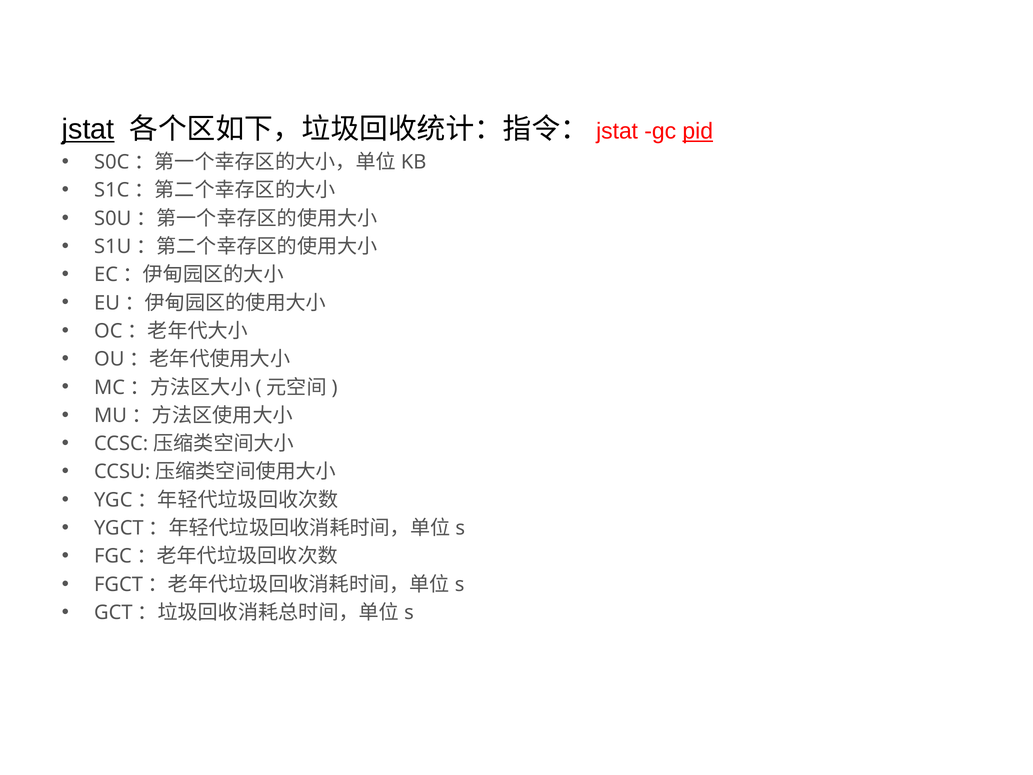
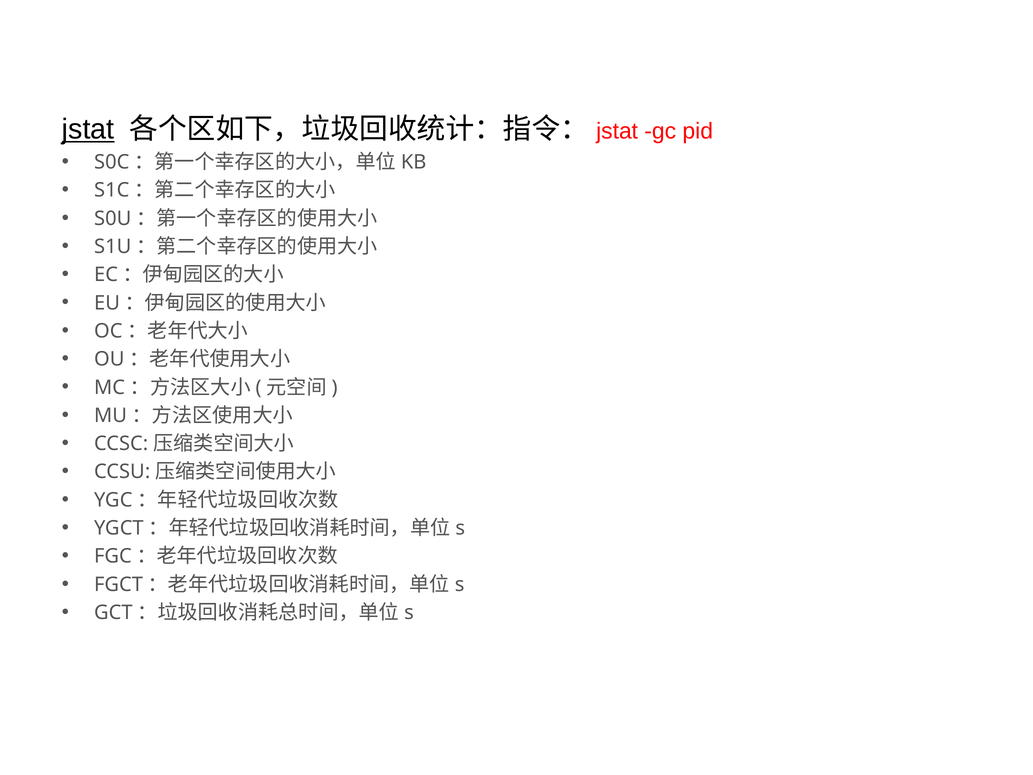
pid underline: present -> none
